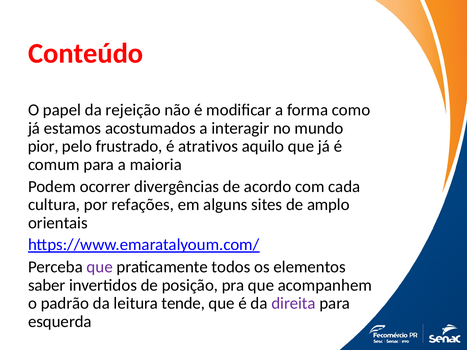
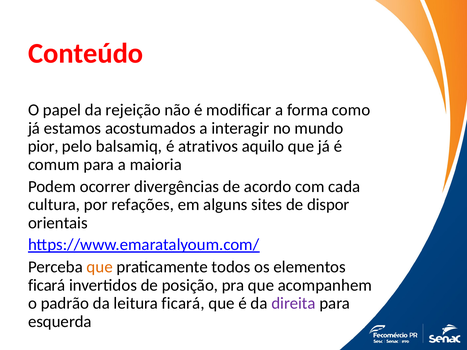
frustrado: frustrado -> balsamiq
amplo: amplo -> dispor
que at (100, 267) colour: purple -> orange
saber at (47, 285): saber -> ficará
leitura tende: tende -> ficará
